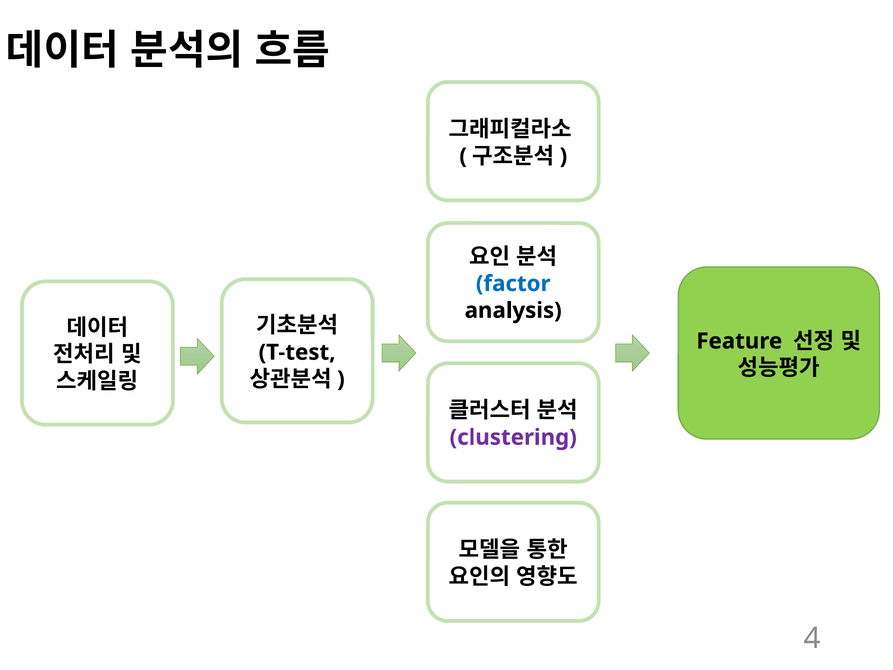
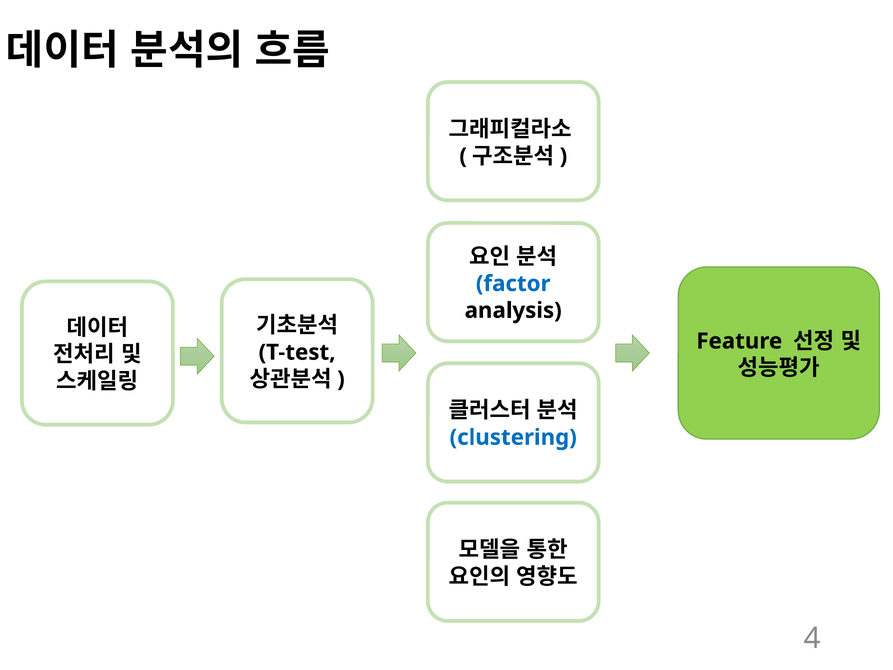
clustering colour: purple -> blue
